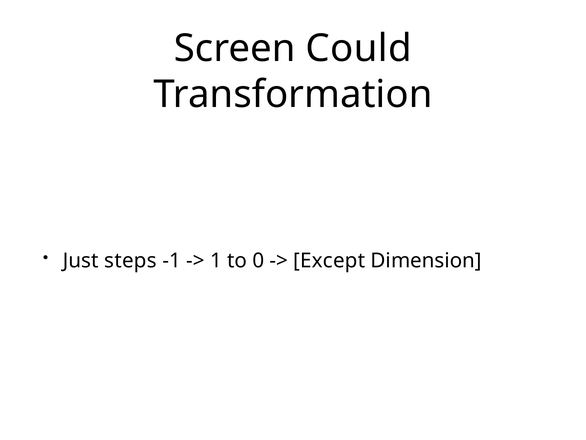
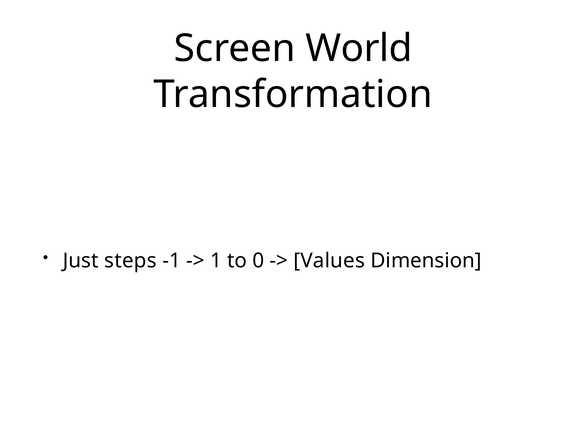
Could: Could -> World
Except: Except -> Values
